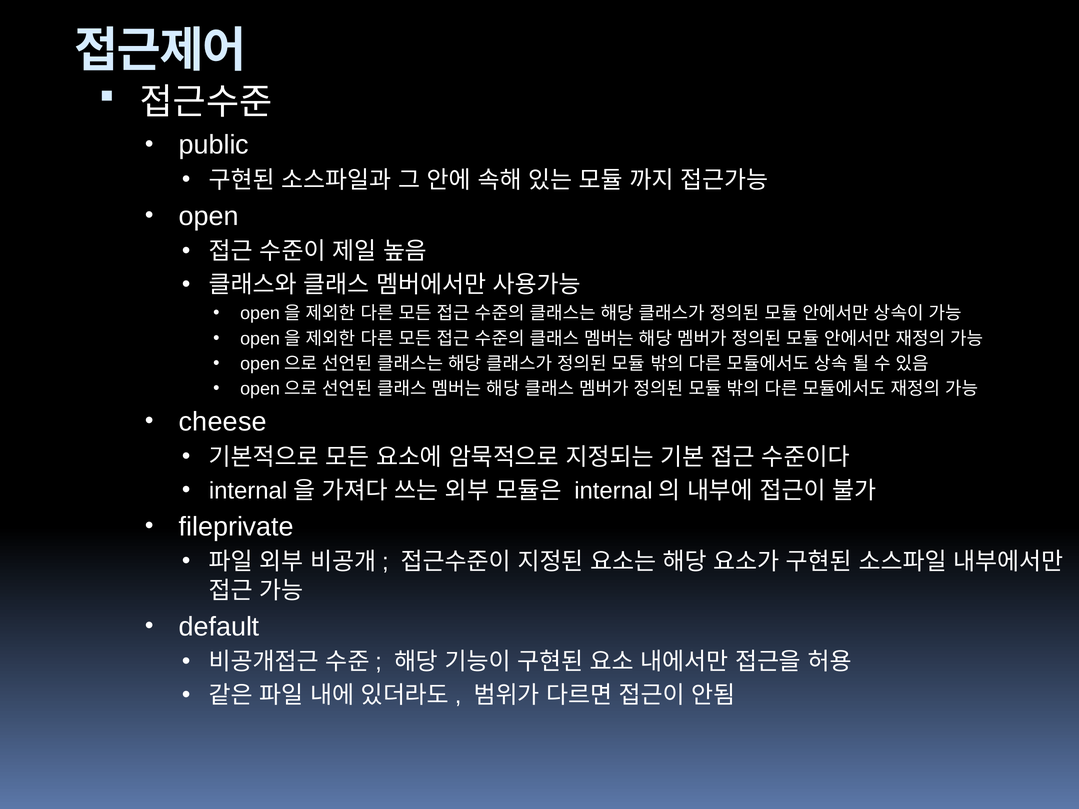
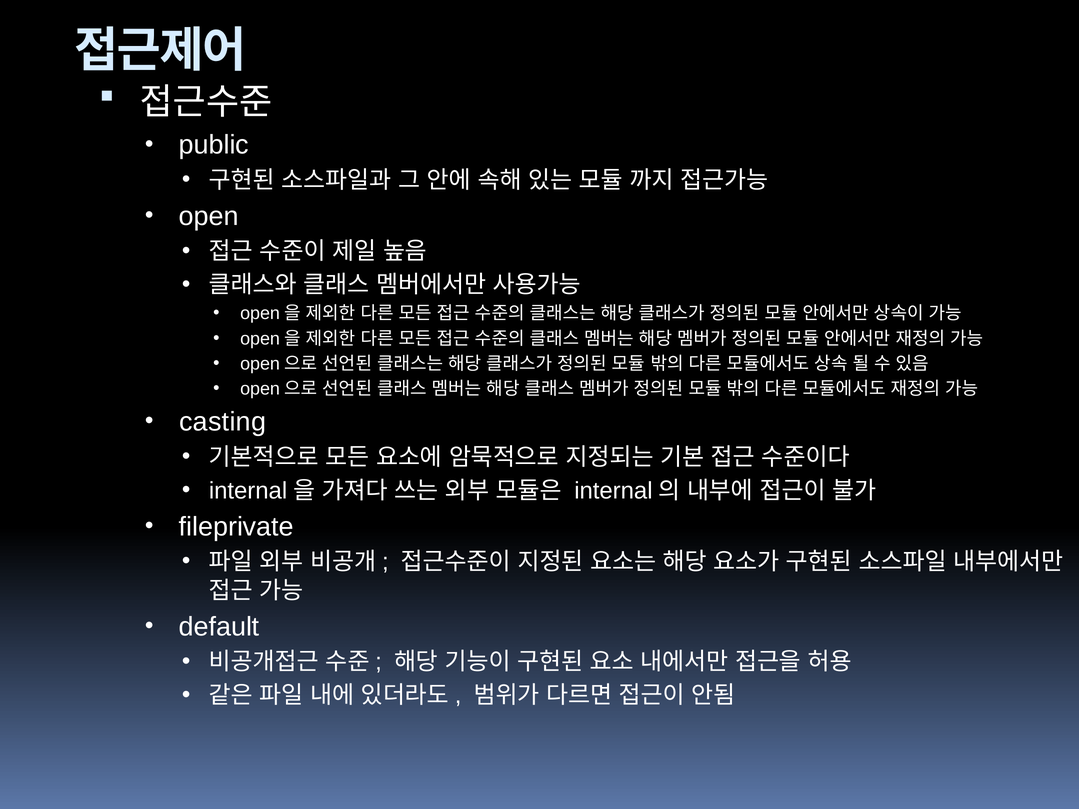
cheese: cheese -> casting
